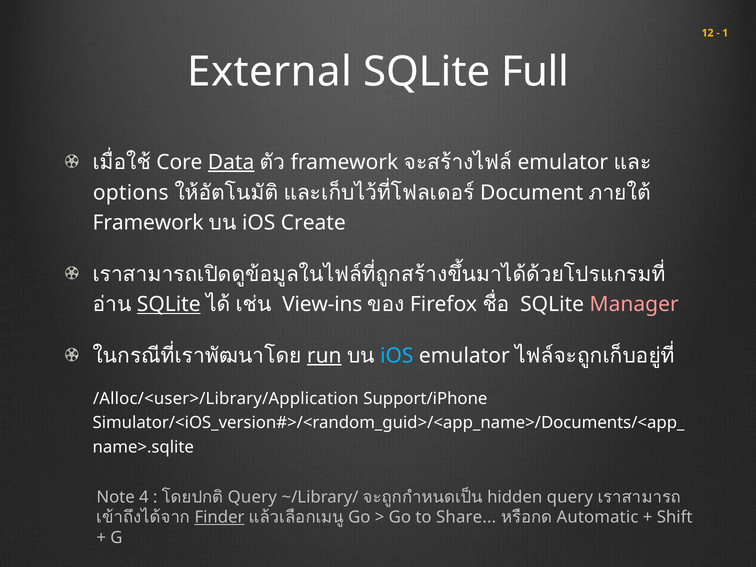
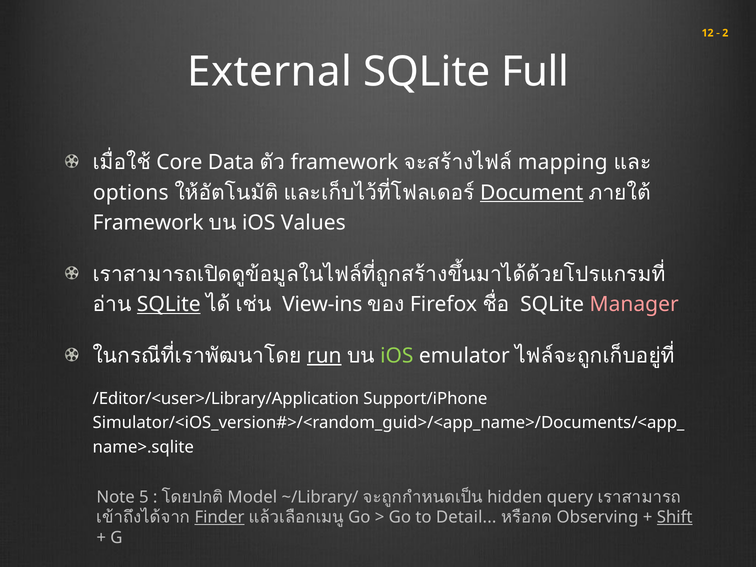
1: 1 -> 2
Data underline: present -> none
emulator at (563, 162): emulator -> mapping
Document underline: none -> present
Create: Create -> Values
iOS at (397, 356) colour: light blue -> light green
/Alloc/<user>/Library/Application: /Alloc/<user>/Library/Application -> /Editor/<user>/Library/Application
4: 4 -> 5
Query at (252, 497): Query -> Model
Share: Share -> Detail
Automatic: Automatic -> Observing
Shift underline: none -> present
